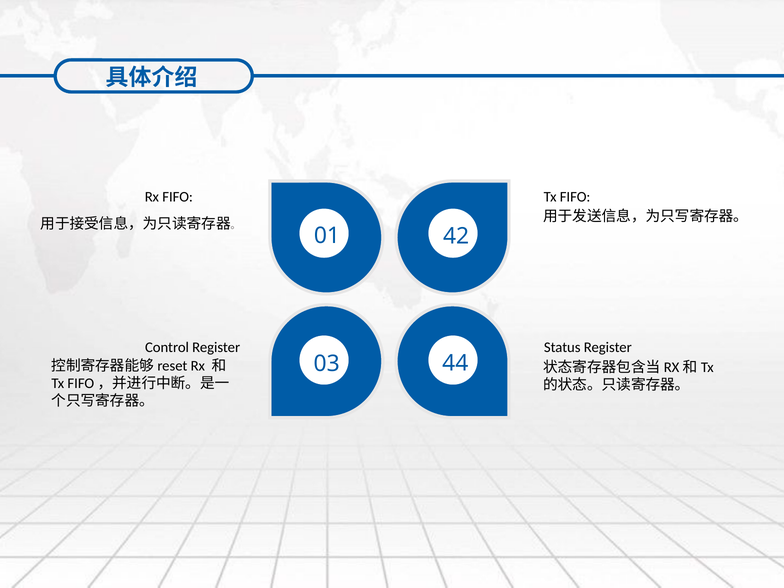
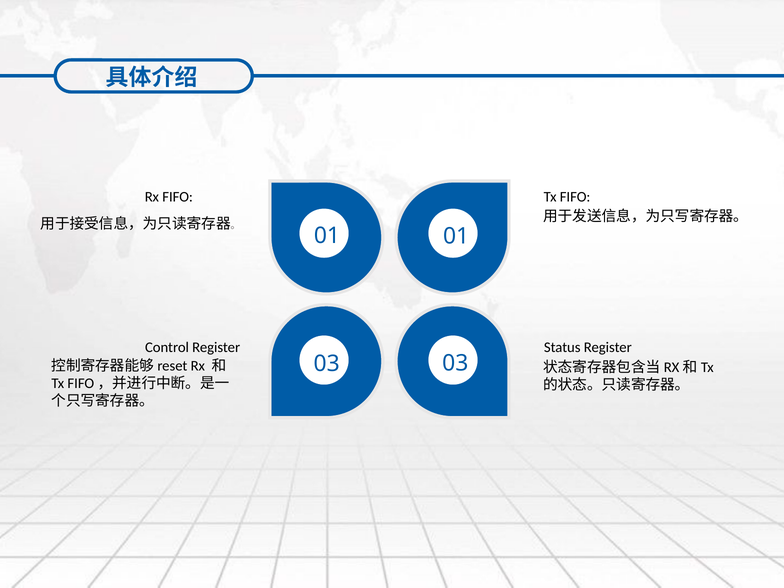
01 42: 42 -> 01
03 44: 44 -> 03
